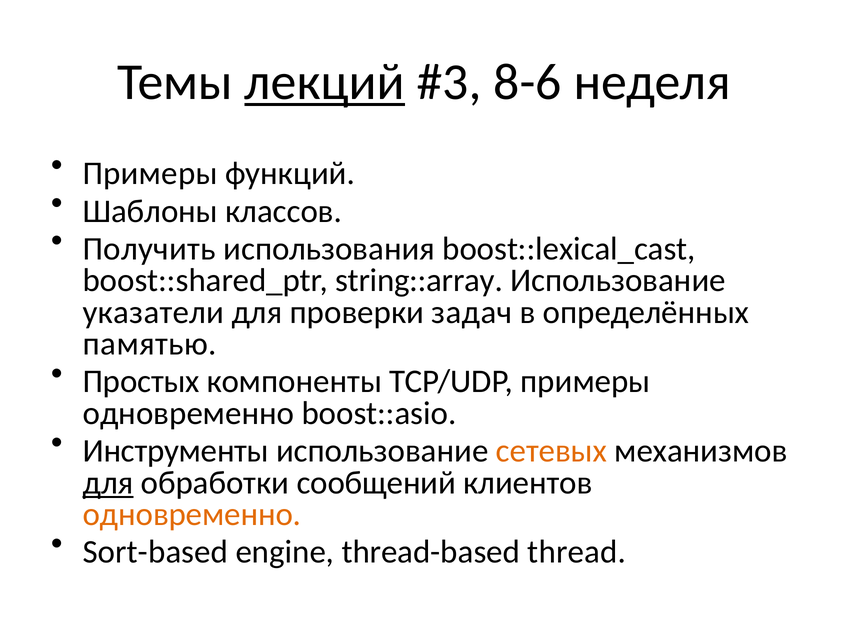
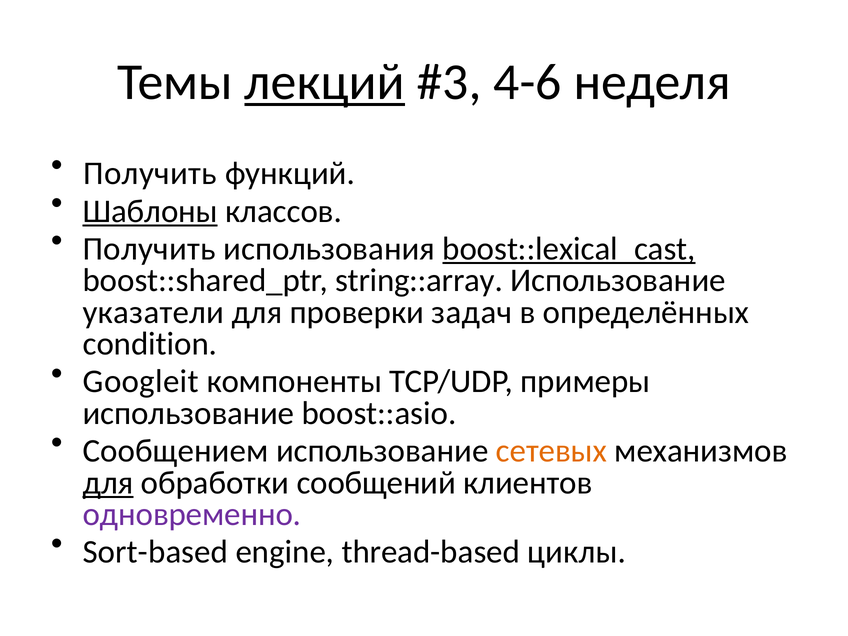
8-6: 8-6 -> 4-6
Примеры at (150, 173): Примеры -> Получить
Шаблоны underline: none -> present
boost::lexical_cast underline: none -> present
памятью: памятью -> condition
Простых: Простых -> Googleit
одновременно at (188, 413): одновременно -> использование
Инструменты: Инструменты -> Сообщением
одновременно at (192, 514) colour: orange -> purple
thread: thread -> циклы
